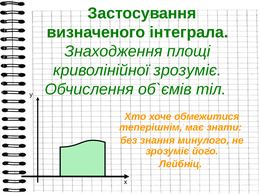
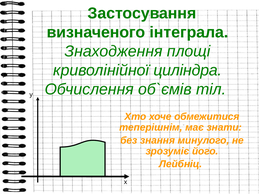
криволінійної зрозуміє: зрозуміє -> циліндра
